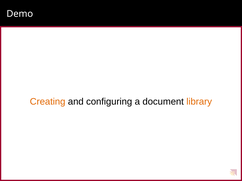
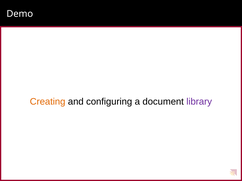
library colour: orange -> purple
